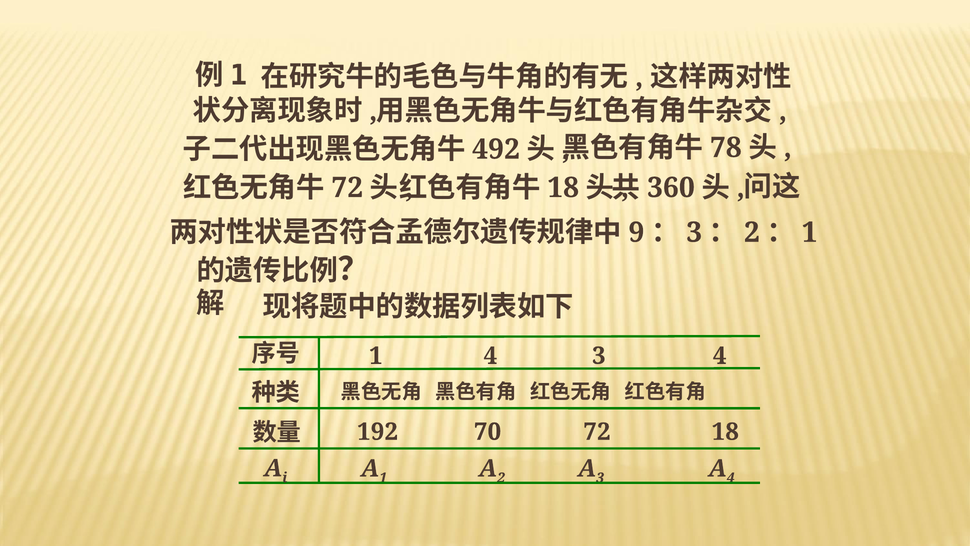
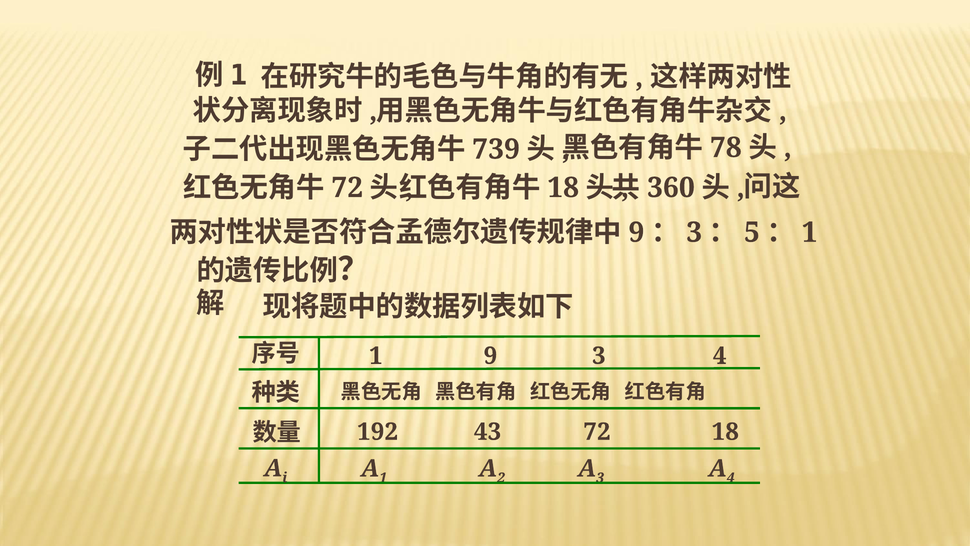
492: 492 -> 739
2 at (752, 232): 2 -> 5
1 4: 4 -> 9
70: 70 -> 43
